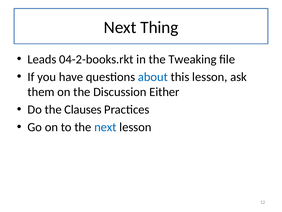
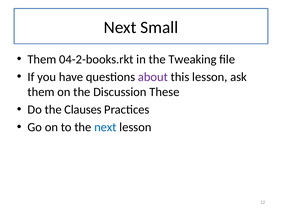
Thing: Thing -> Small
Leads at (42, 59): Leads -> Them
about colour: blue -> purple
Either: Either -> These
